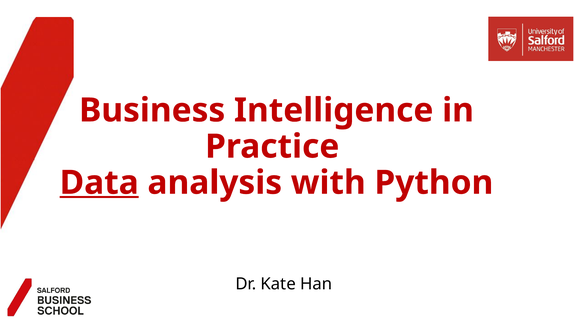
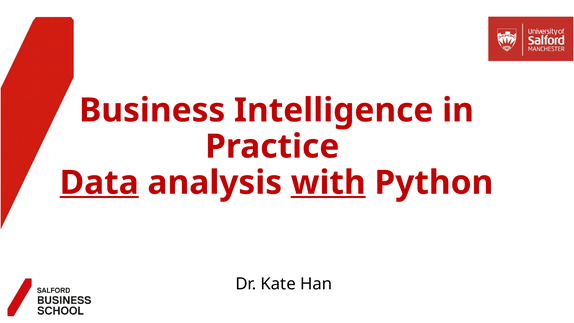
with underline: none -> present
